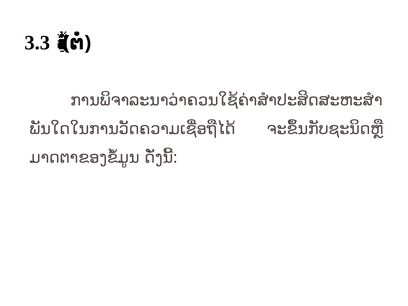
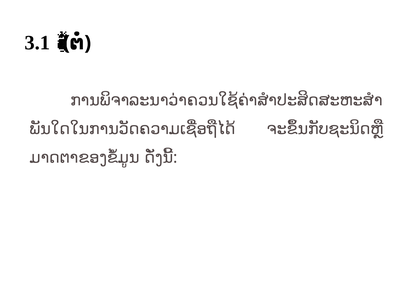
3.3: 3.3 -> 3.1
